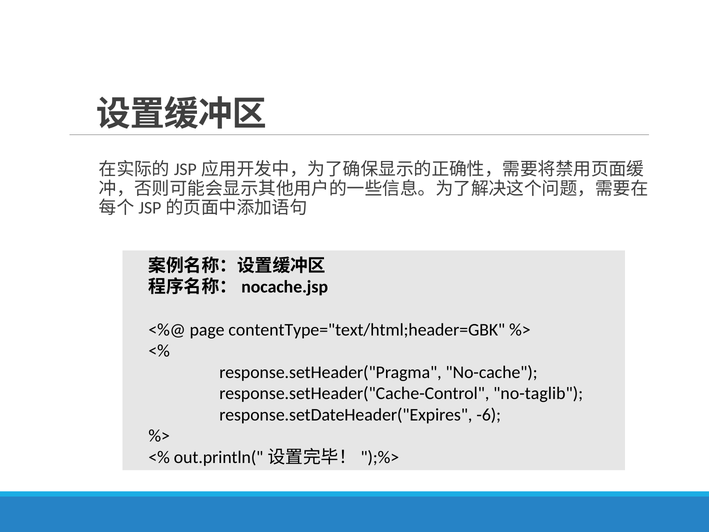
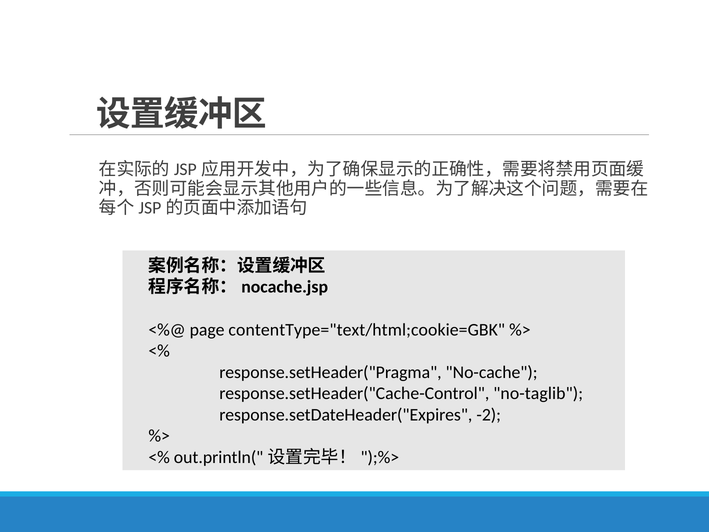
contentType="text/html;header=GBK: contentType="text/html;header=GBK -> contentType="text/html;cookie=GBK
-6: -6 -> -2
